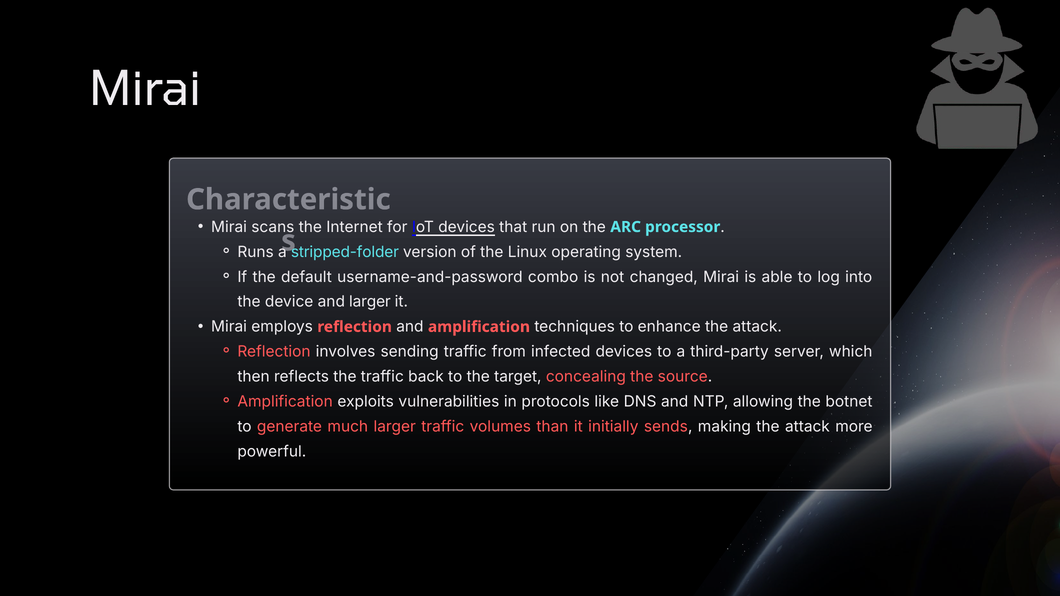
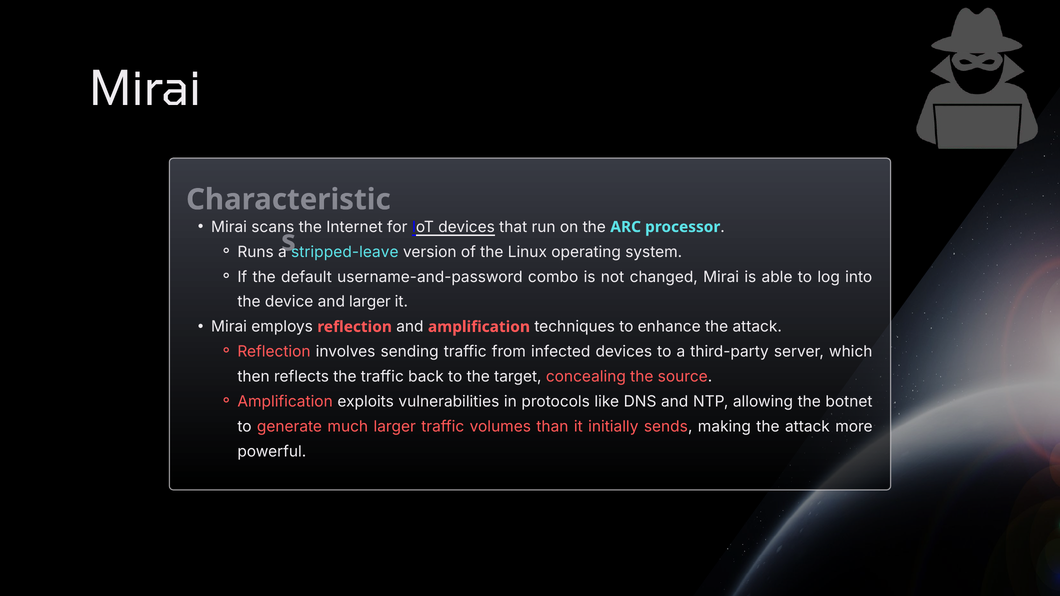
stripped-folder: stripped-folder -> stripped-leave
